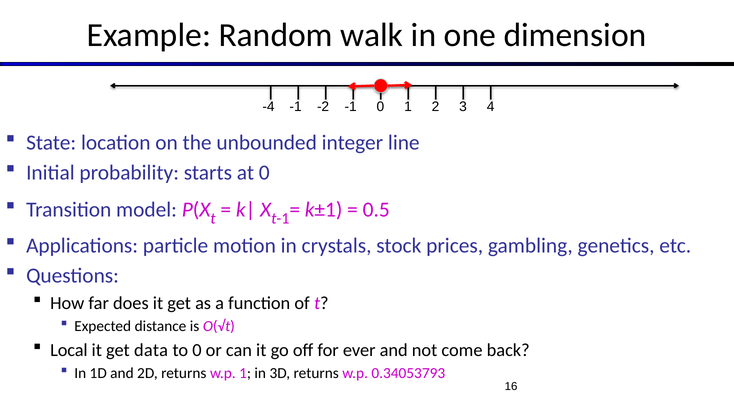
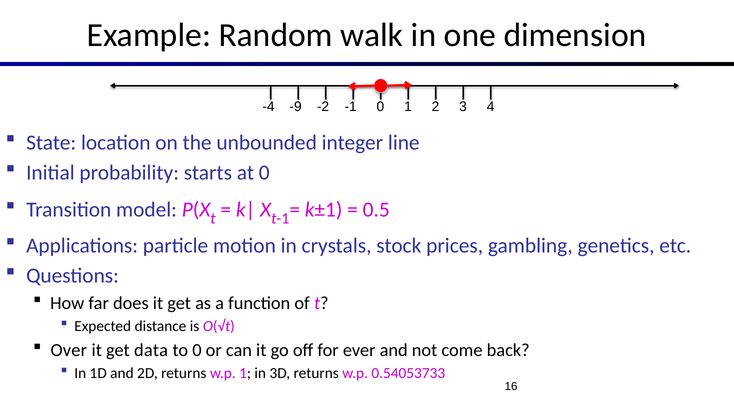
-4 -1: -1 -> -9
Local: Local -> Over
0.34053793: 0.34053793 -> 0.54053733
